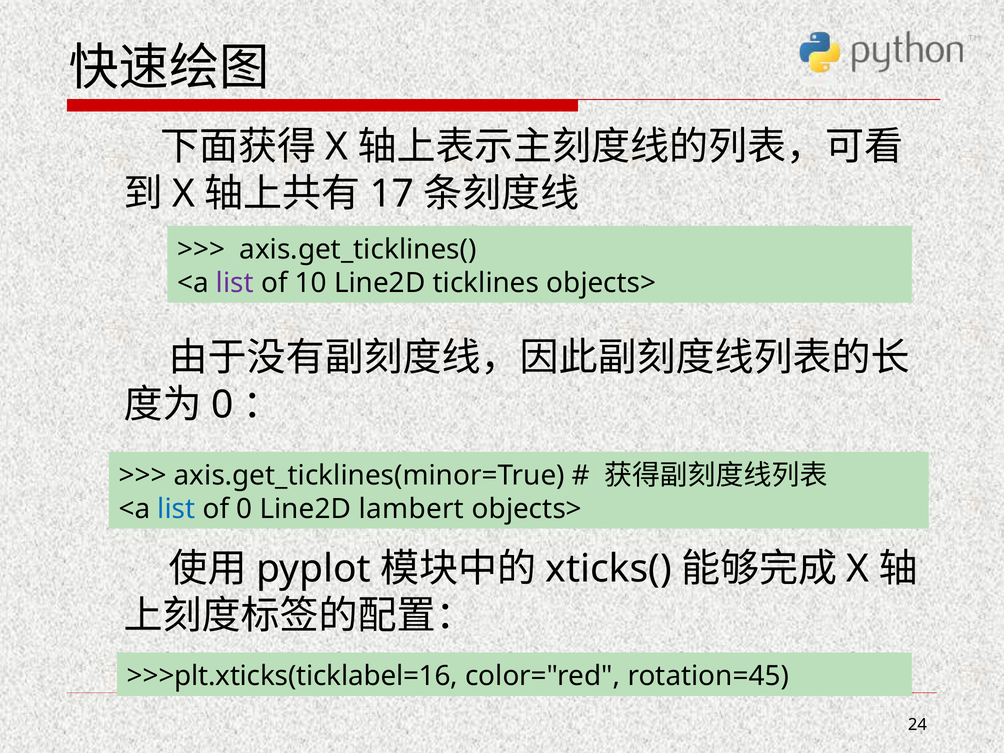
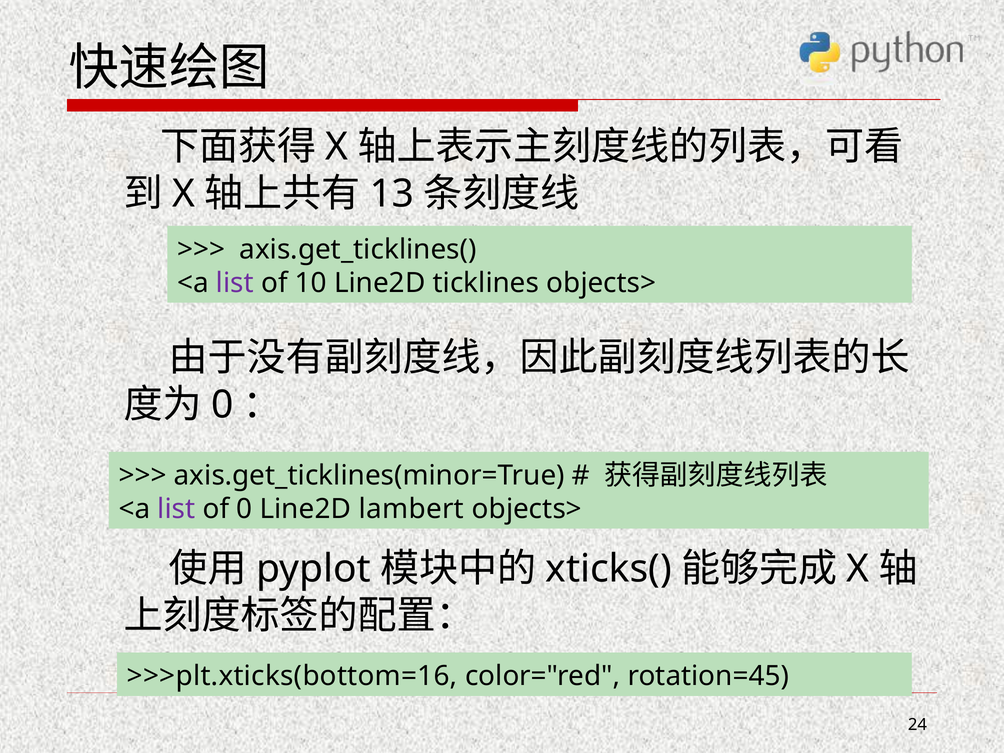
17: 17 -> 13
list at (176, 509) colour: blue -> purple
>>>plt.xticks(ticklabel=16: >>>plt.xticks(ticklabel=16 -> >>>plt.xticks(bottom=16
